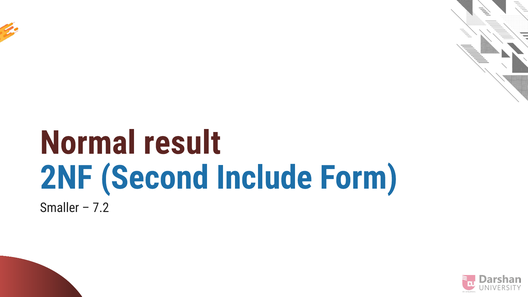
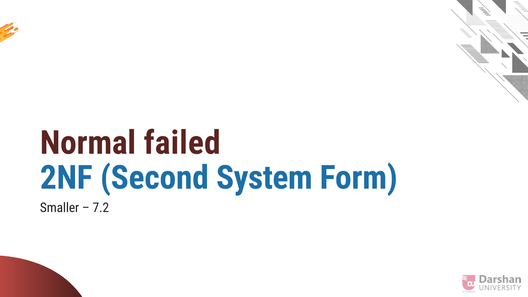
result: result -> failed
Include: Include -> System
